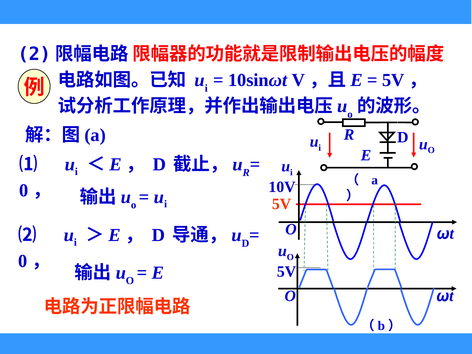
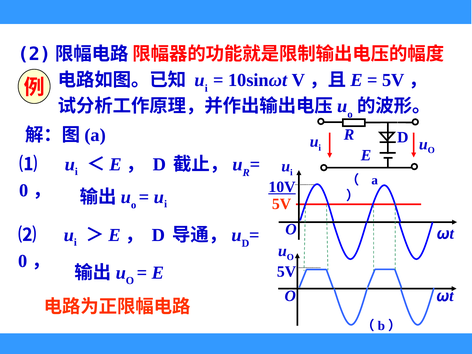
10V underline: none -> present
